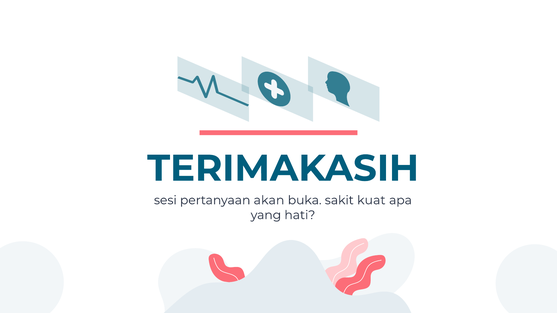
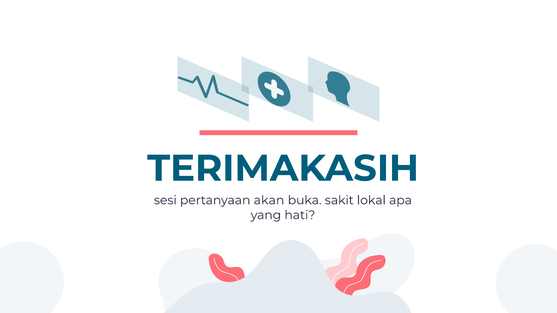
kuat: kuat -> lokal
